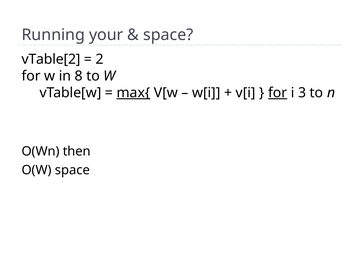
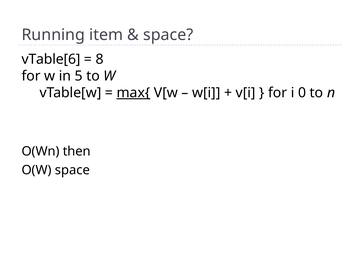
your: your -> item
vTable[2: vTable[2 -> vTable[6
2: 2 -> 8
8: 8 -> 5
for at (278, 93) underline: present -> none
3: 3 -> 0
